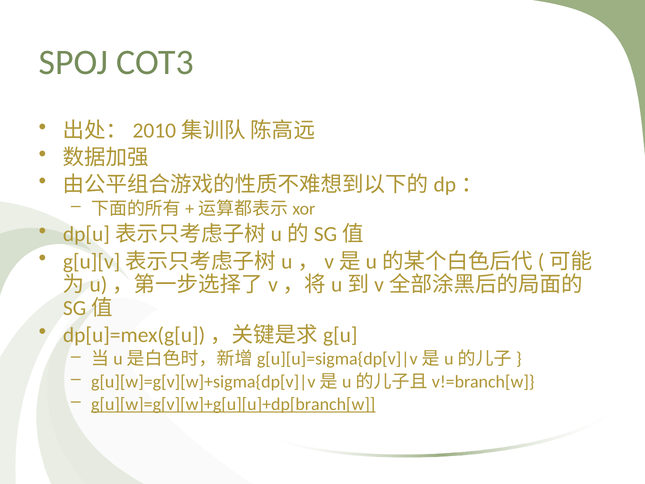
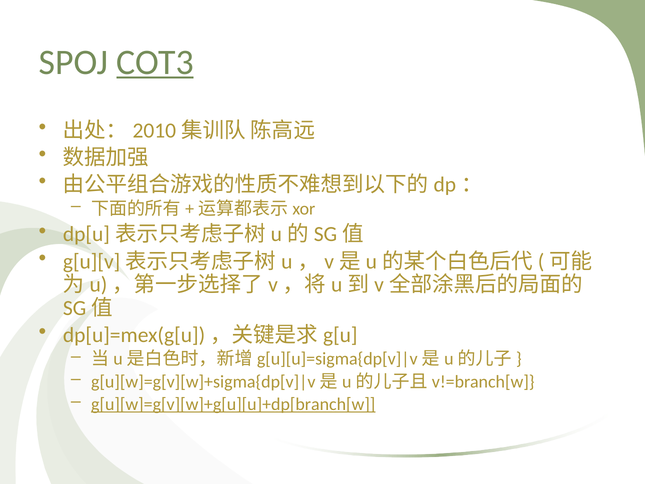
COT3 underline: none -> present
